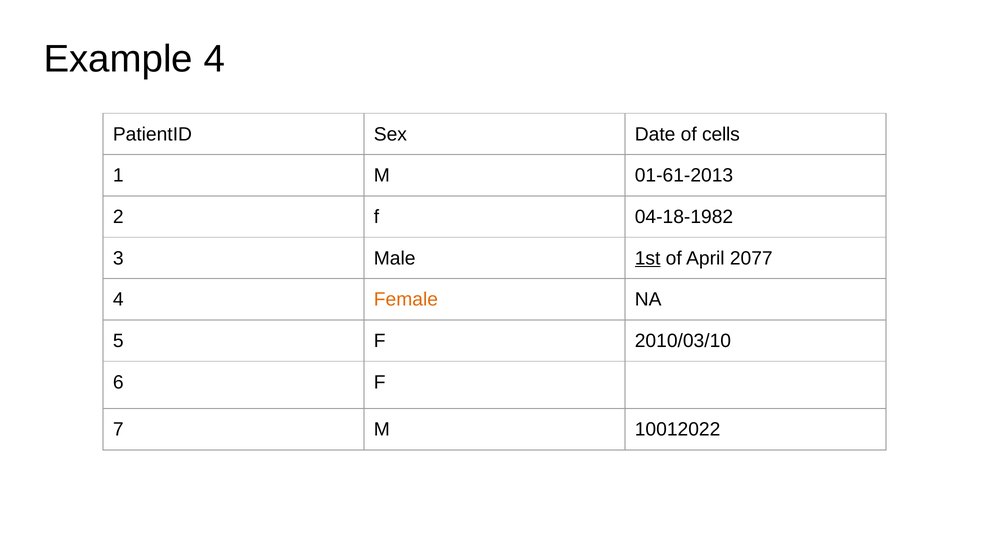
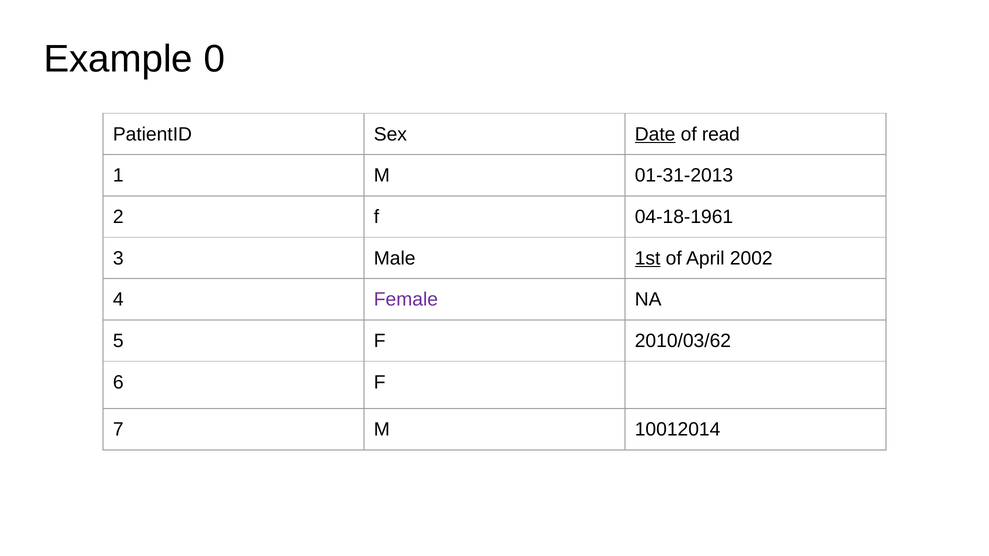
Example 4: 4 -> 0
Date underline: none -> present
cells: cells -> read
01-61-2013: 01-61-2013 -> 01-31-2013
04-18-1982: 04-18-1982 -> 04-18-1961
2077: 2077 -> 2002
Female colour: orange -> purple
2010/03/10: 2010/03/10 -> 2010/03/62
10012022: 10012022 -> 10012014
